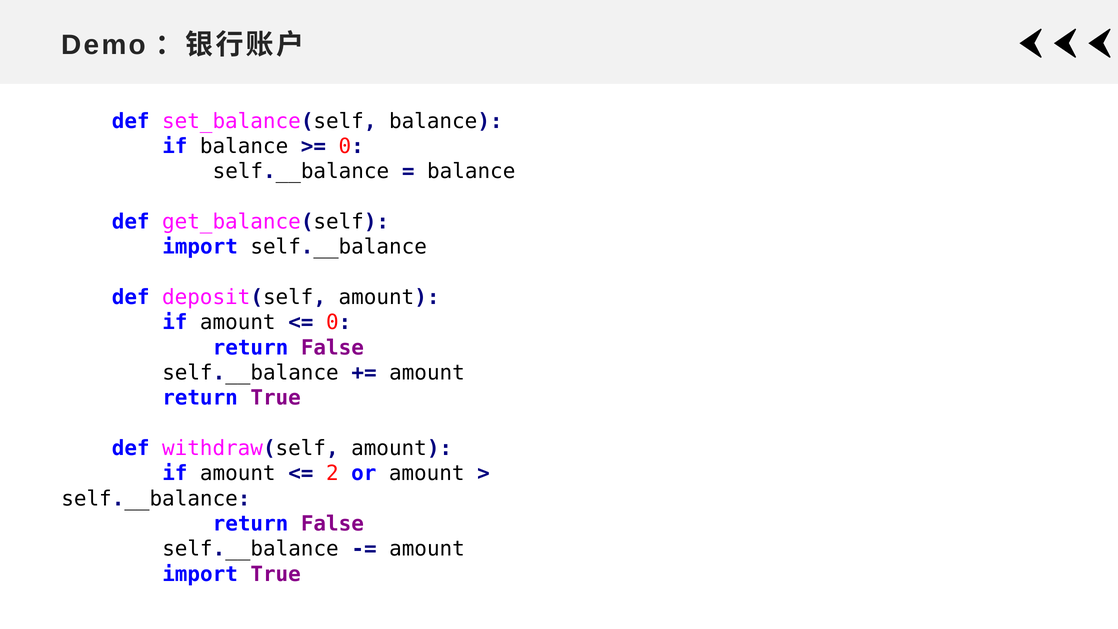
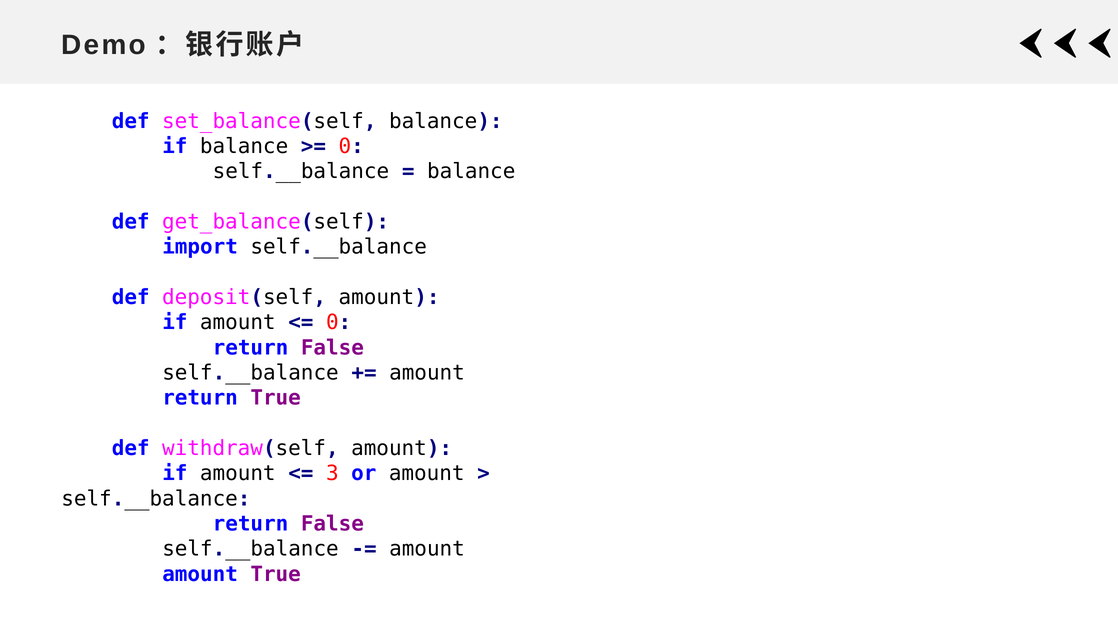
2: 2 -> 3
import at (200, 574): import -> amount
